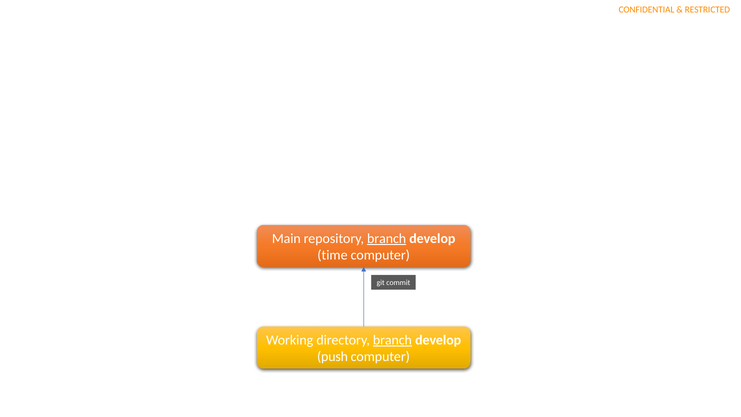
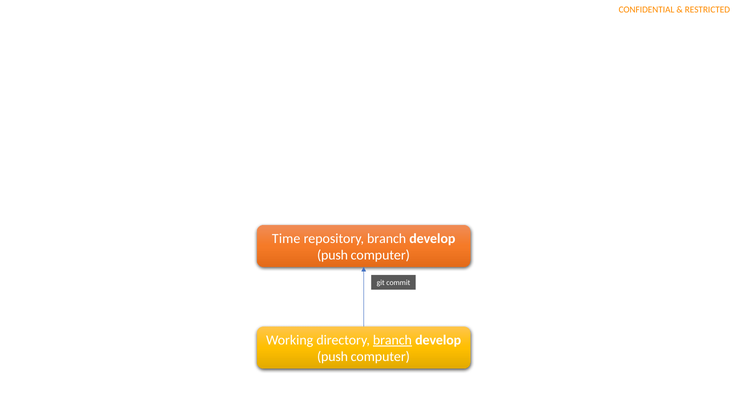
Main: Main -> Time
branch at (387, 238) underline: present -> none
time at (332, 255): time -> push
